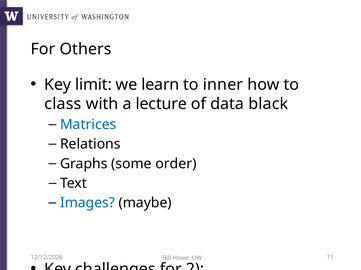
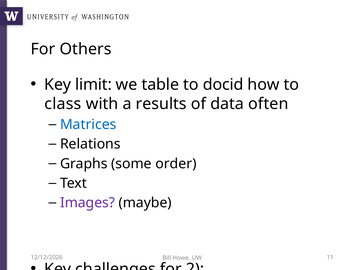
we learn: learn -> table
inner: inner -> docid
a lecture: lecture -> results
data black: black -> often
Images colour: blue -> purple
